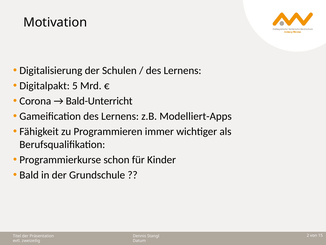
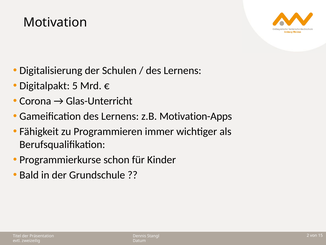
Bald-Unterricht: Bald-Unterricht -> Glas-Unterricht
Modelliert-Apps: Modelliert-Apps -> Motivation-Apps
